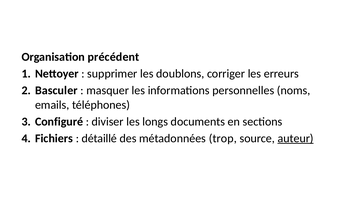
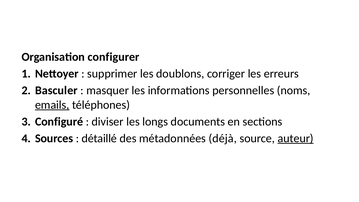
précédent: précédent -> configurer
emails underline: none -> present
Fichiers: Fichiers -> Sources
trop: trop -> déjà
